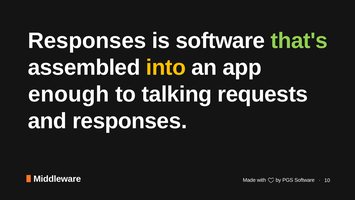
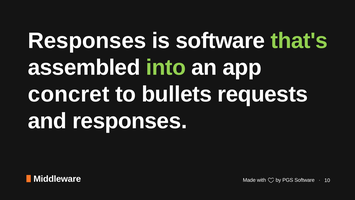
into colour: yellow -> light green
enough: enough -> concret
talking: talking -> bullets
